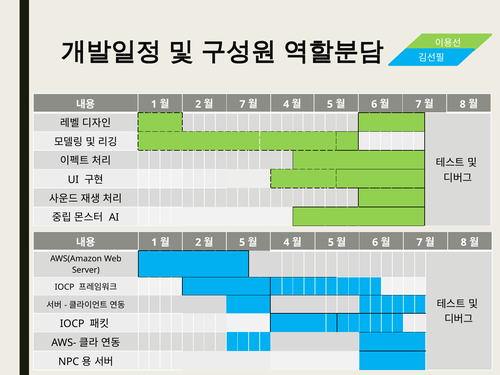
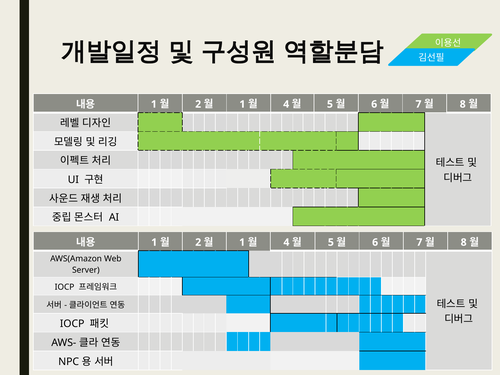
7 at (242, 104): 7 -> 1
5 at (242, 242): 5 -> 1
